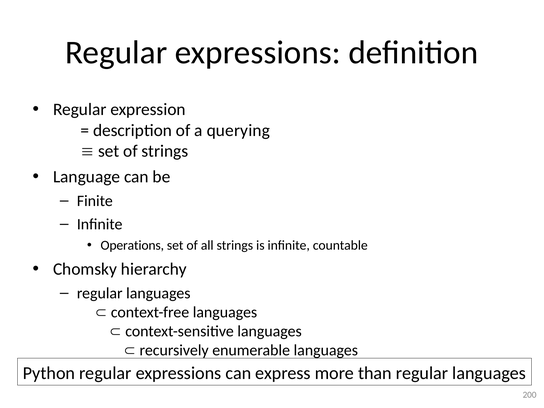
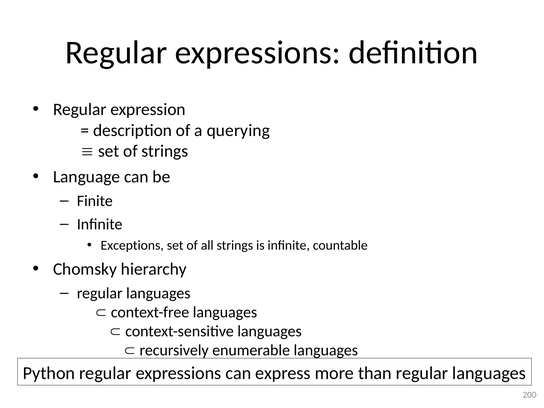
Operations: Operations -> Exceptions
